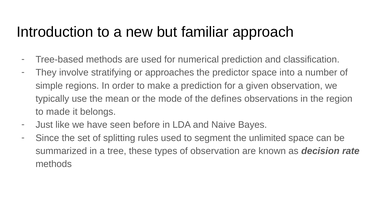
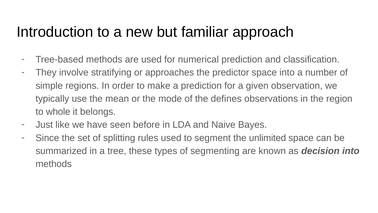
made: made -> whole
of observation: observation -> segmenting
decision rate: rate -> into
